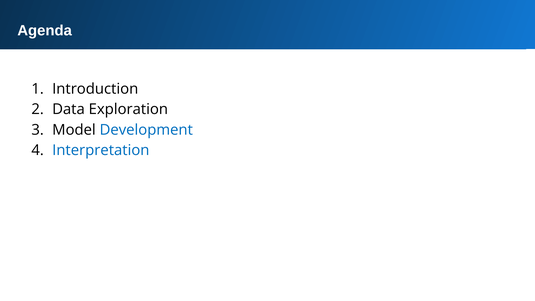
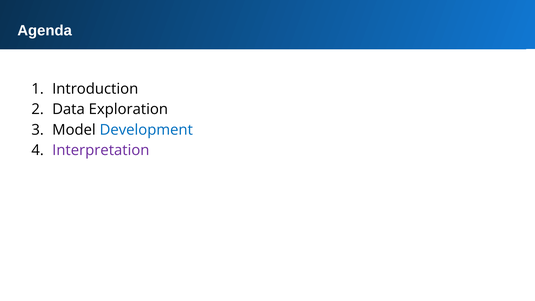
Interpretation colour: blue -> purple
